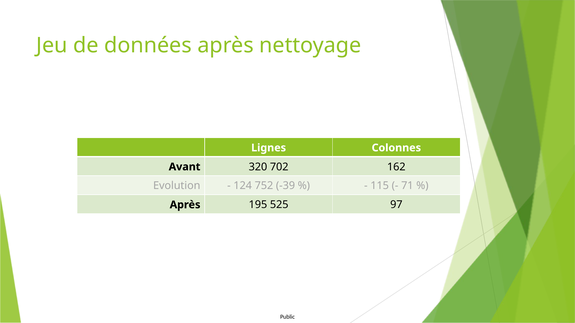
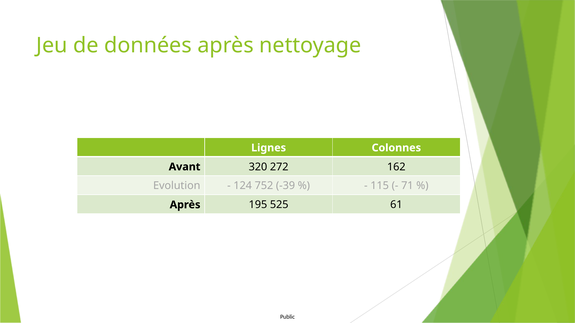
702: 702 -> 272
97: 97 -> 61
